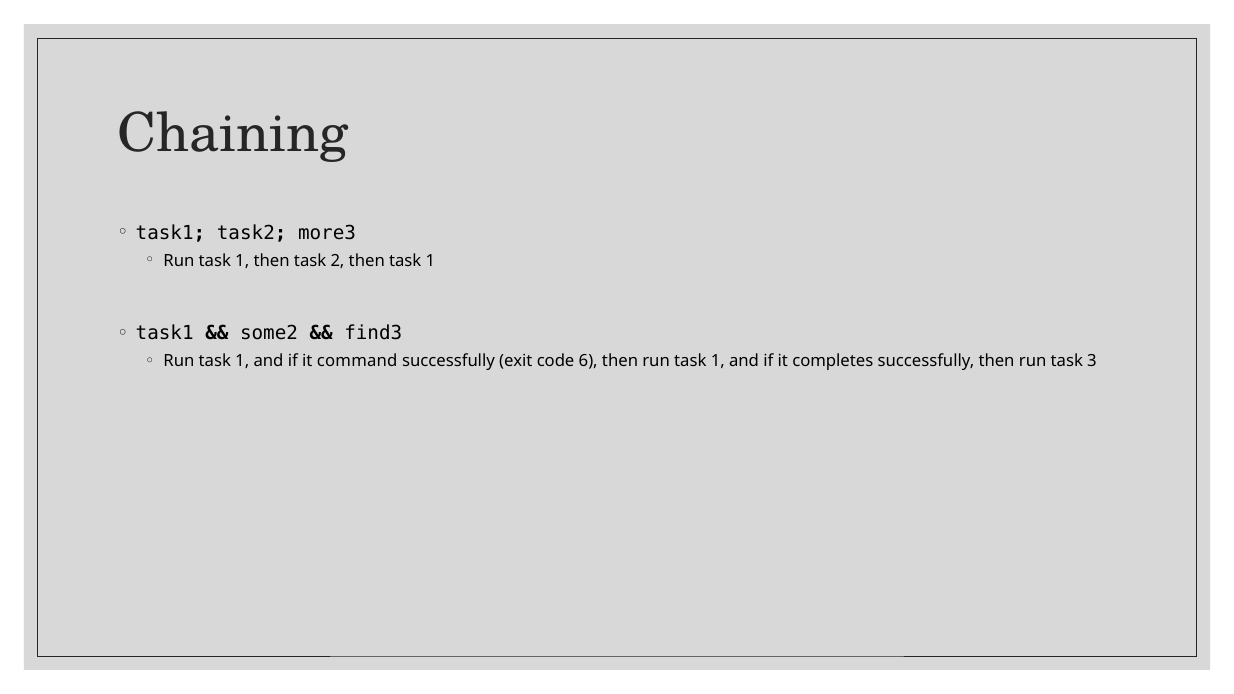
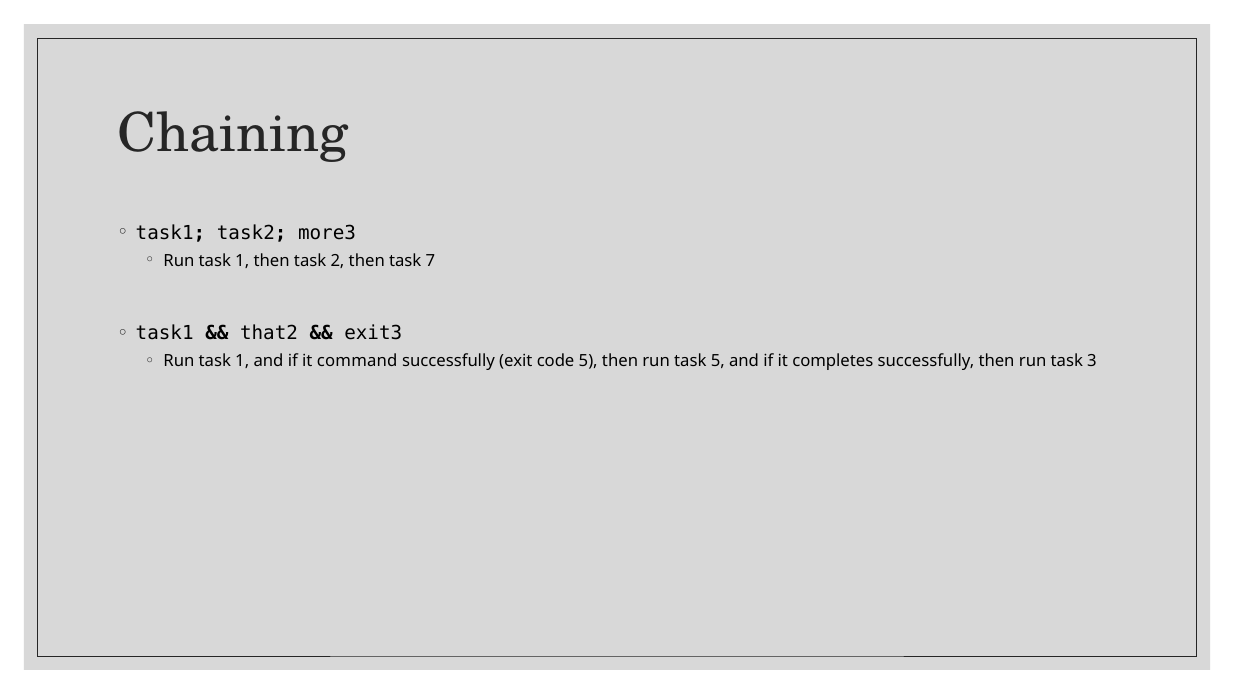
then task 1: 1 -> 7
some2: some2 -> that2
find3: find3 -> exit3
code 6: 6 -> 5
then run task 1: 1 -> 5
